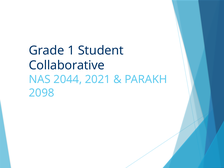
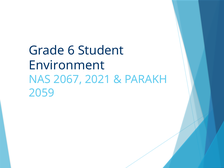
1: 1 -> 6
Collaborative: Collaborative -> Environment
2044: 2044 -> 2067
2098: 2098 -> 2059
